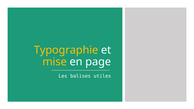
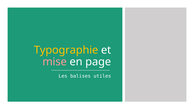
mise colour: yellow -> pink
